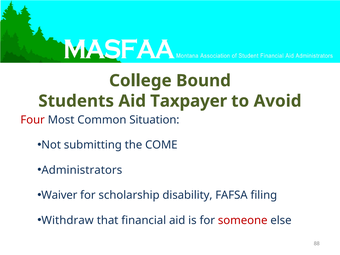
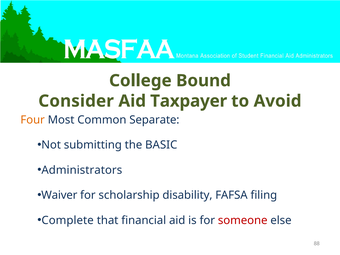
Students: Students -> Consider
Four colour: red -> orange
Situation: Situation -> Separate
COME: COME -> BASIC
Withdraw: Withdraw -> Complete
